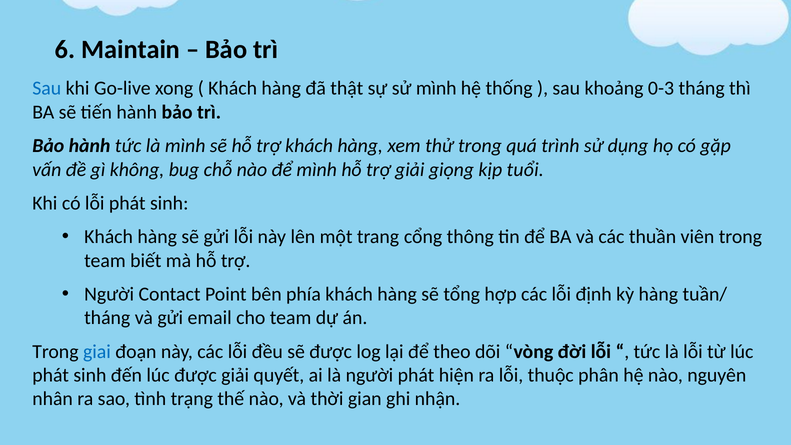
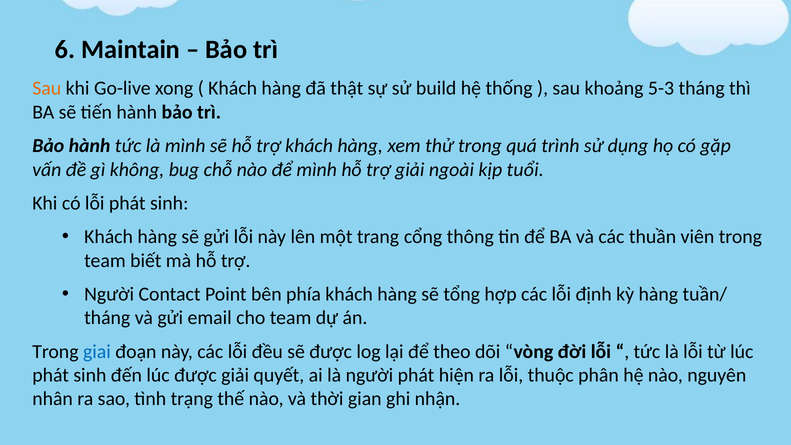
Sau at (47, 88) colour: blue -> orange
sử mình: mình -> build
0-3: 0-3 -> 5-3
giọng: giọng -> ngoài
